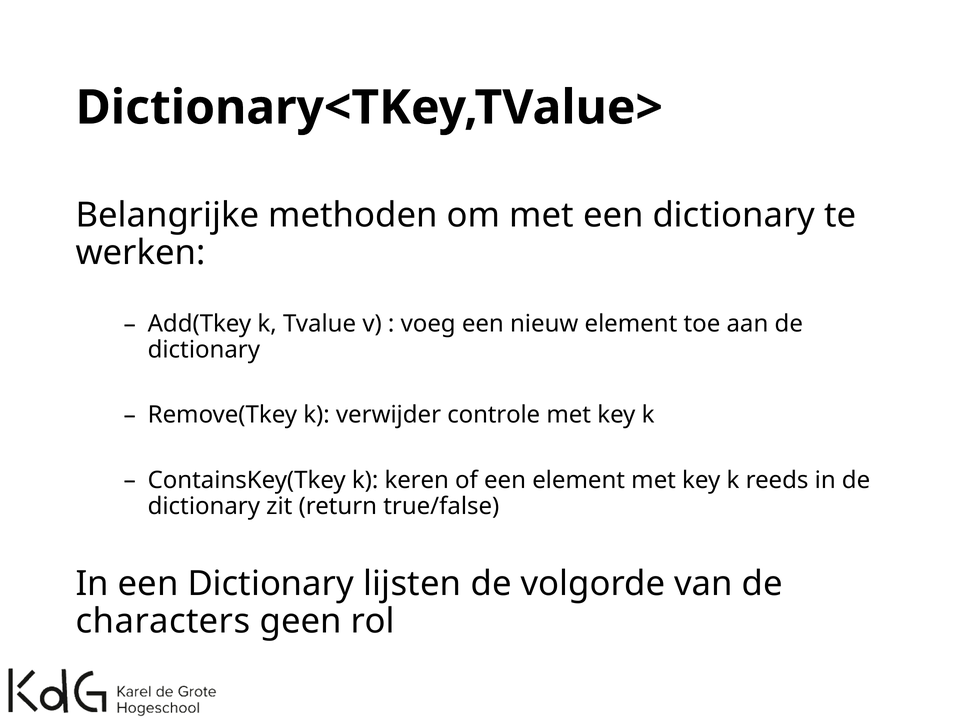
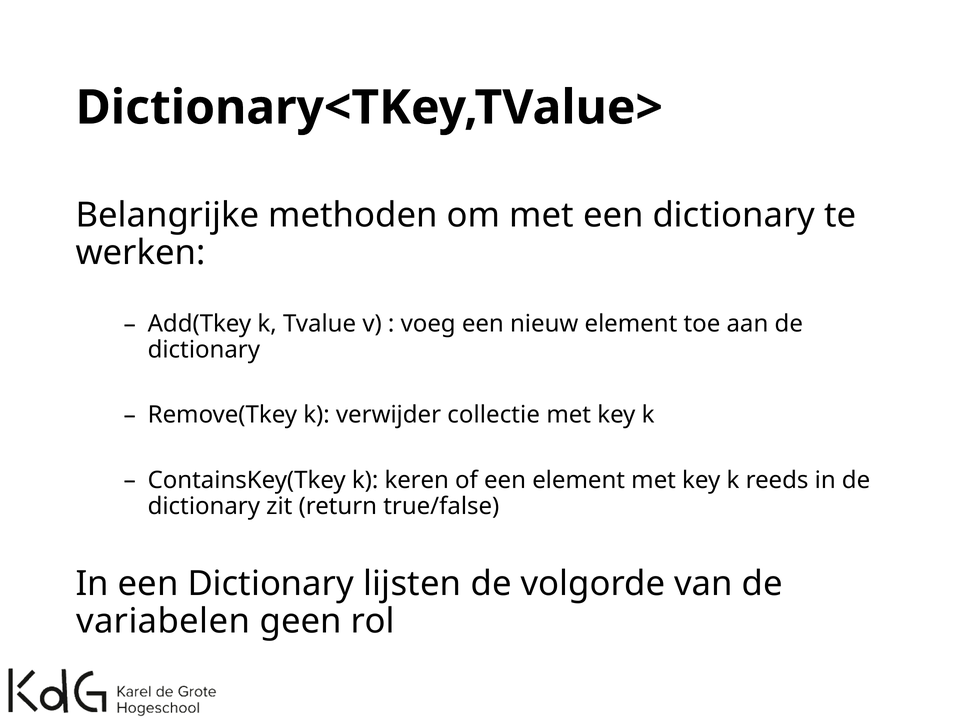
controle: controle -> collectie
characters: characters -> variabelen
